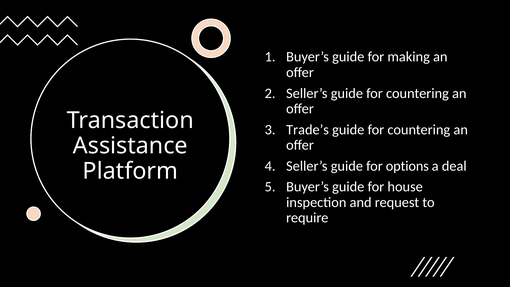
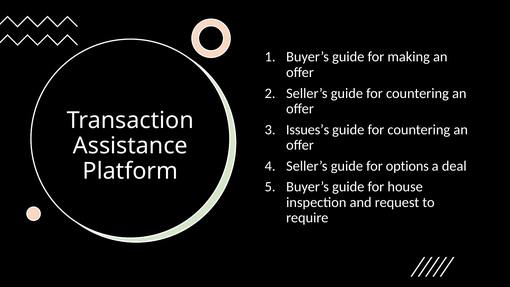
Trade’s: Trade’s -> Issues’s
